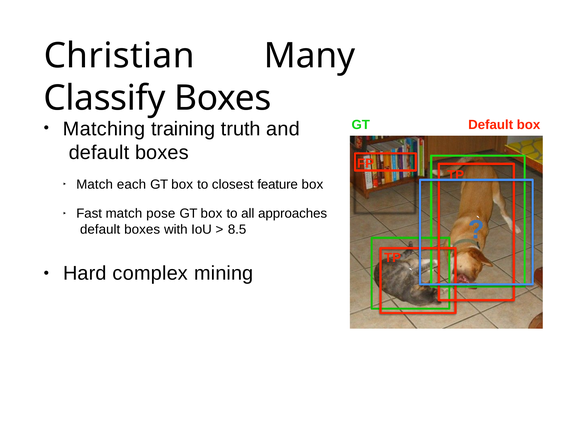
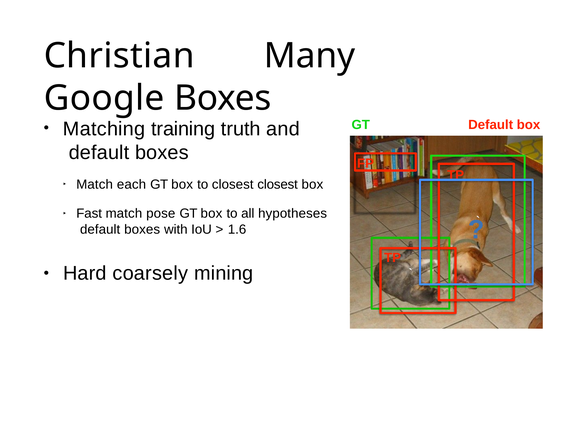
Classify: Classify -> Google
closest feature: feature -> closest
approaches: approaches -> hypotheses
8.5: 8.5 -> 1.6
complex: complex -> coarsely
